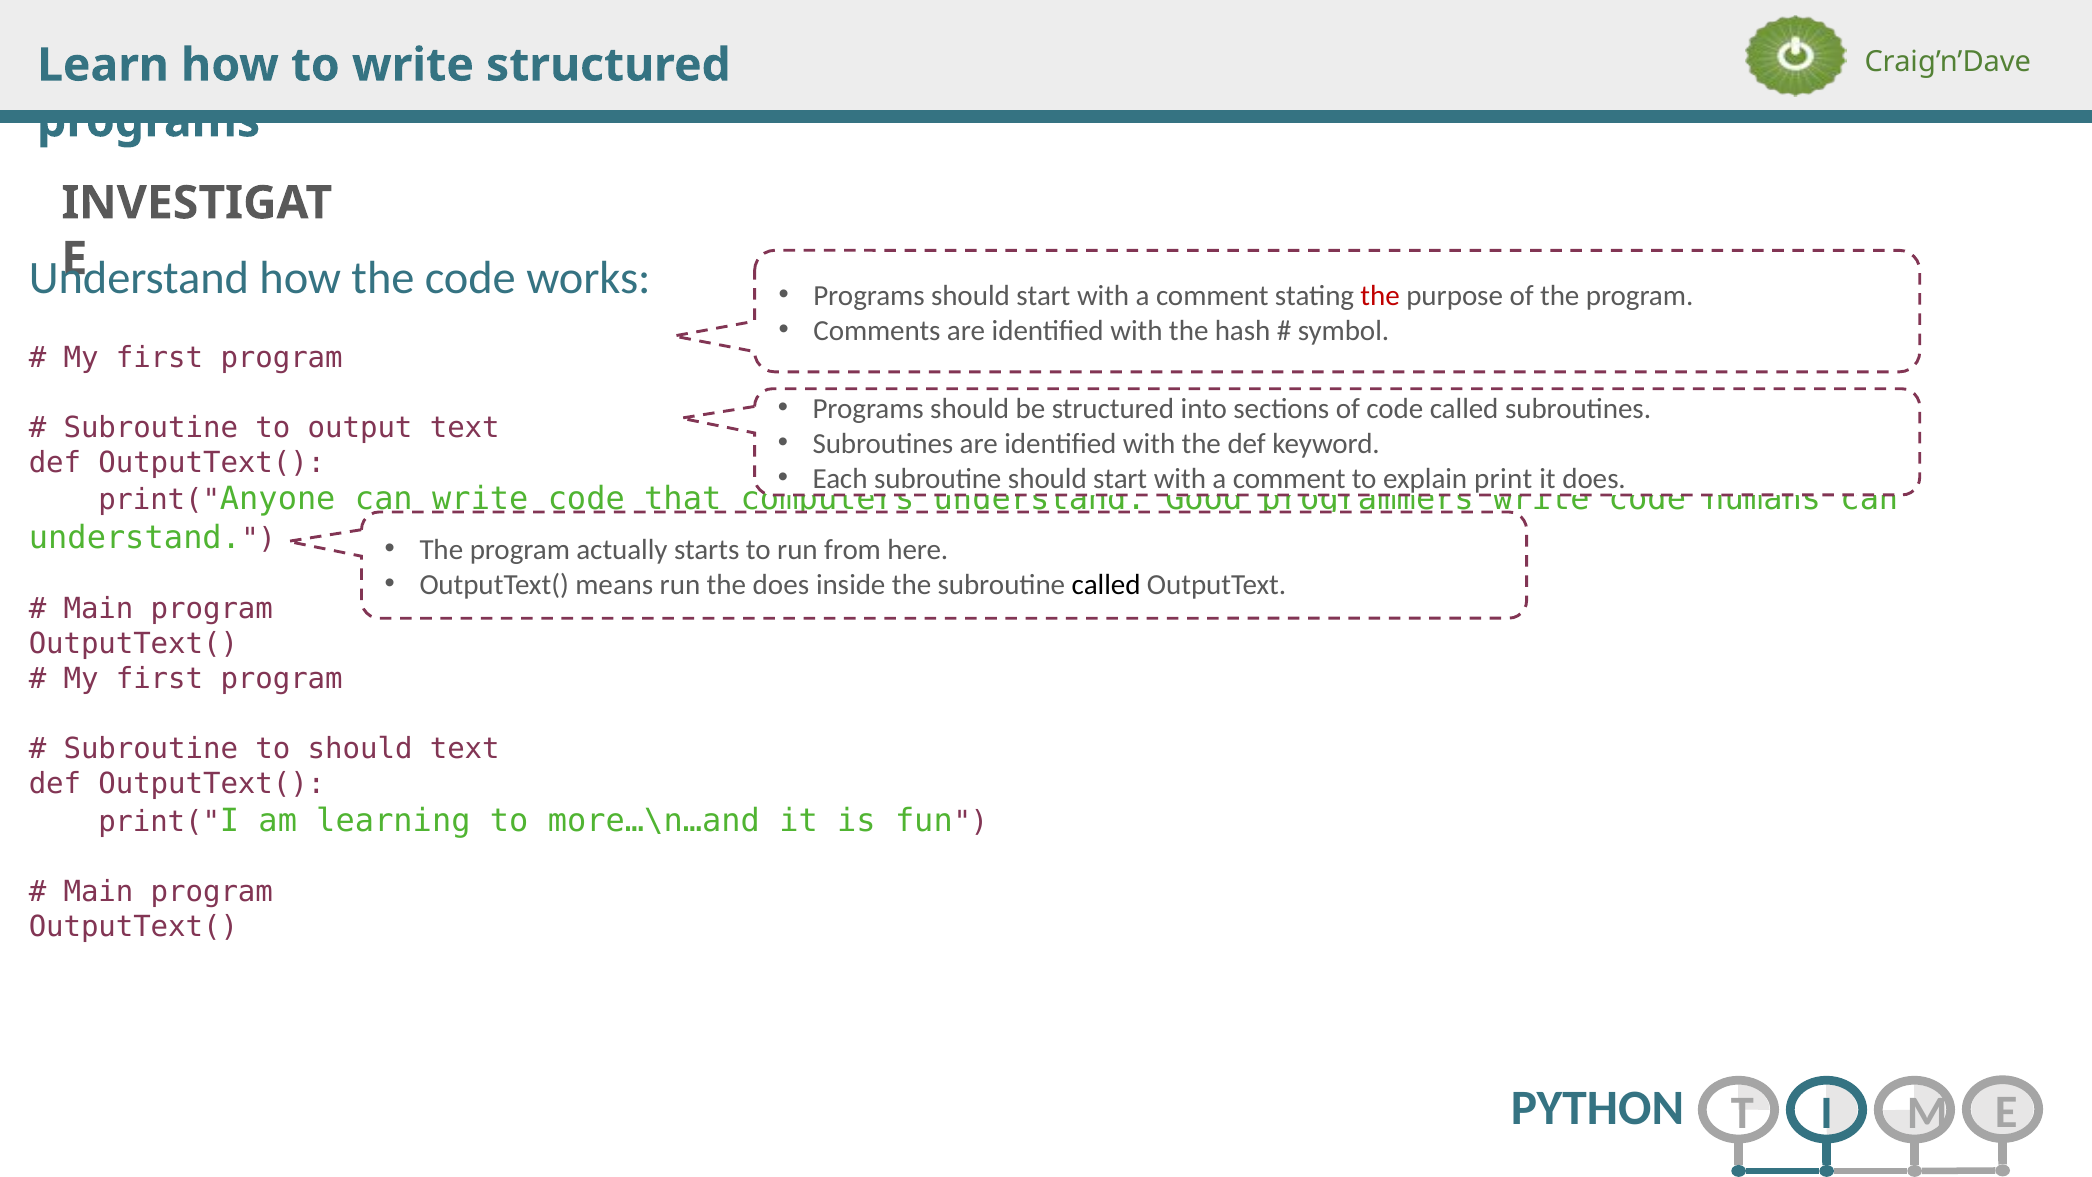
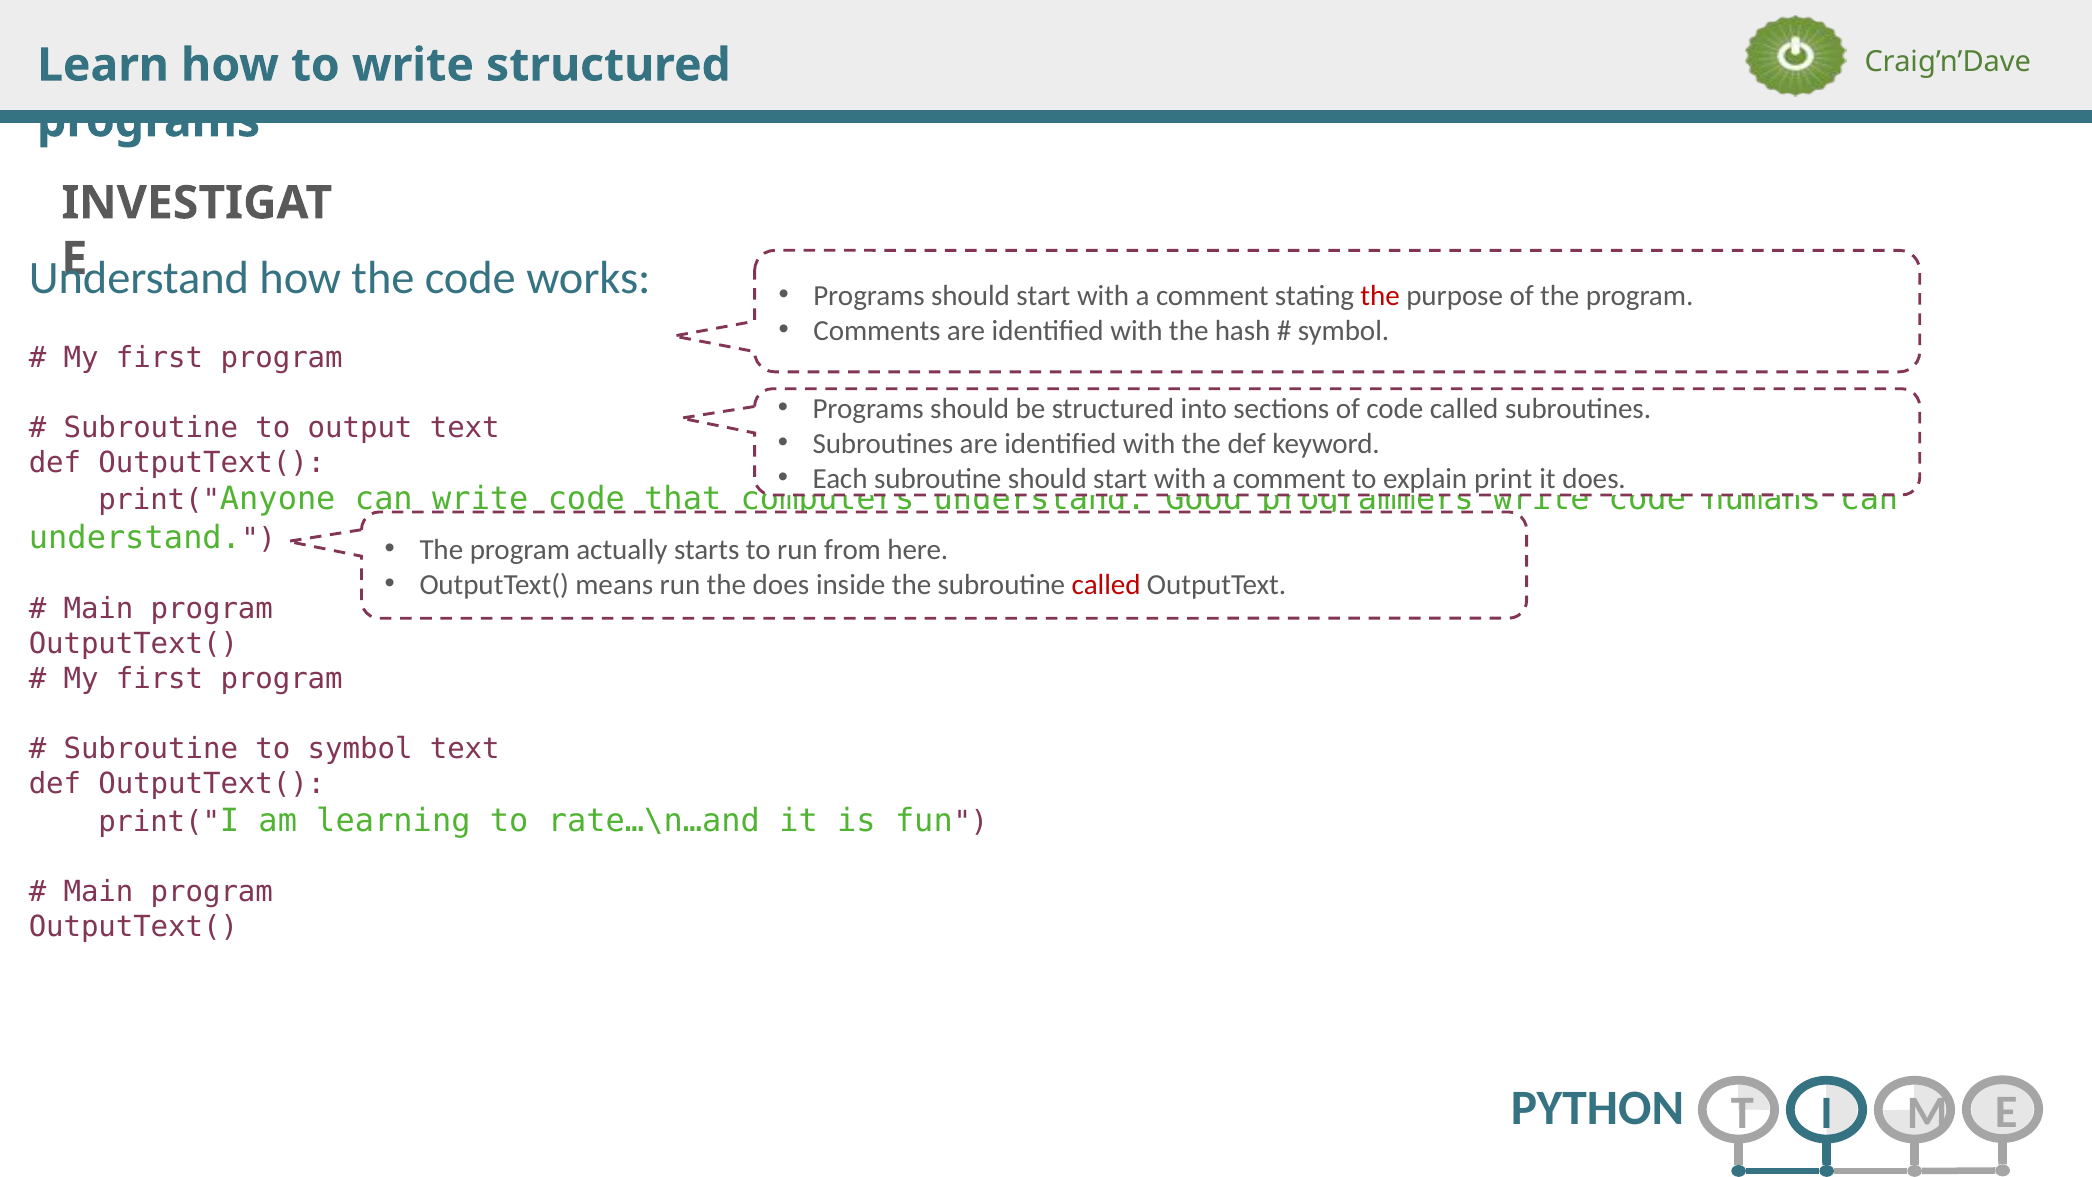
called at (1106, 584) colour: black -> red
to should: should -> symbol
more…\n…and: more…\n…and -> rate…\n…and
